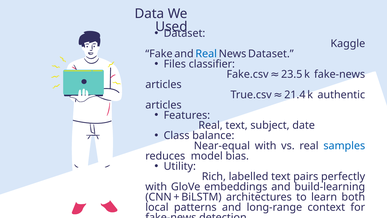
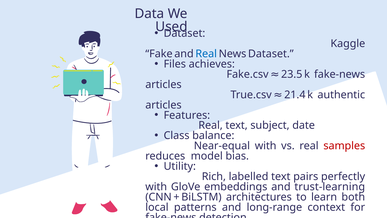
classifier: classifier -> achieves
samples colour: blue -> red
build‑learning: build‑learning -> trust‑learning
